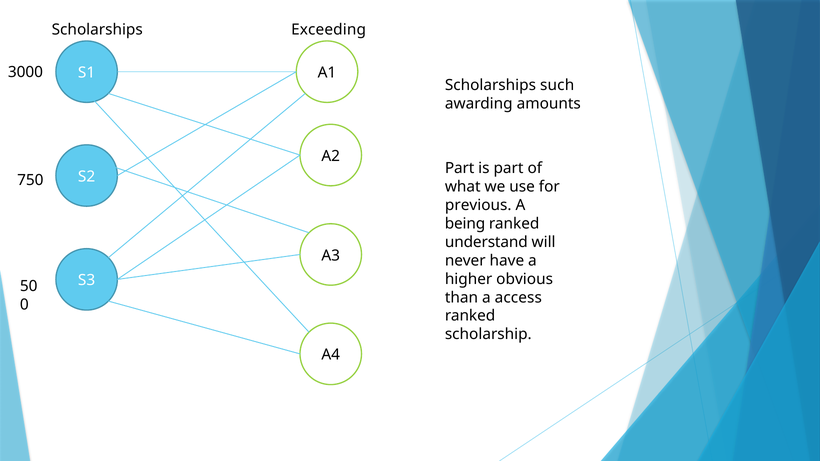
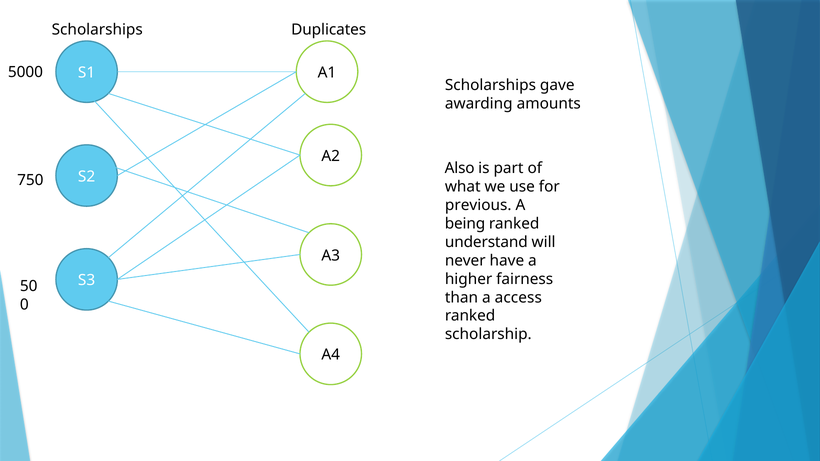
Exceeding: Exceeding -> Duplicates
3000: 3000 -> 5000
such: such -> gave
Part at (460, 168): Part -> Also
obvious: obvious -> fairness
